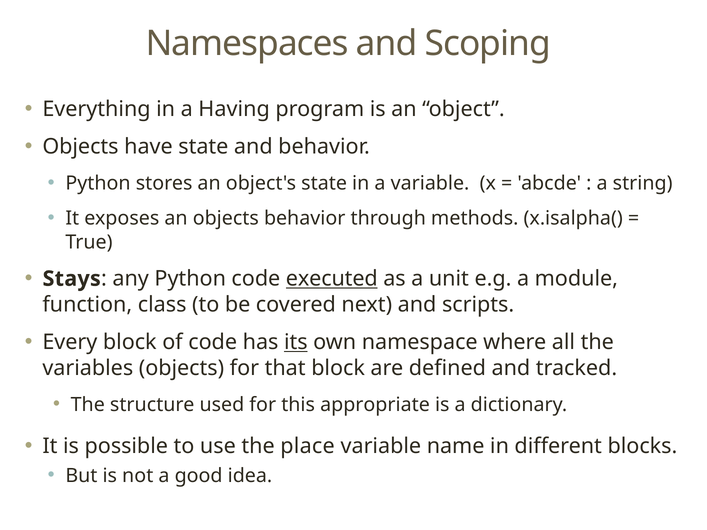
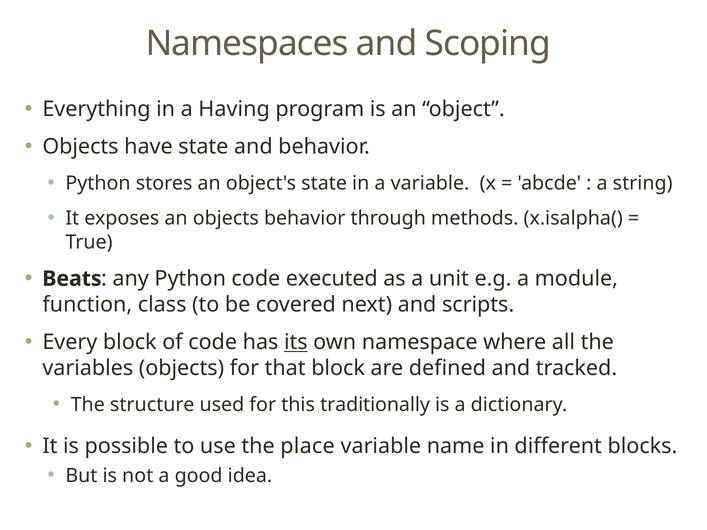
Stays: Stays -> Beats
executed underline: present -> none
appropriate: appropriate -> traditionally
